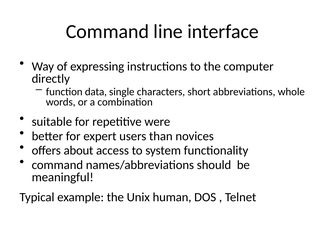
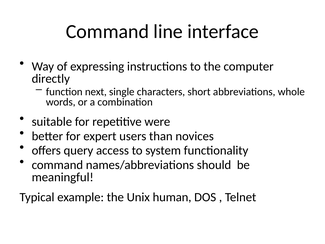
data: data -> next
about: about -> query
